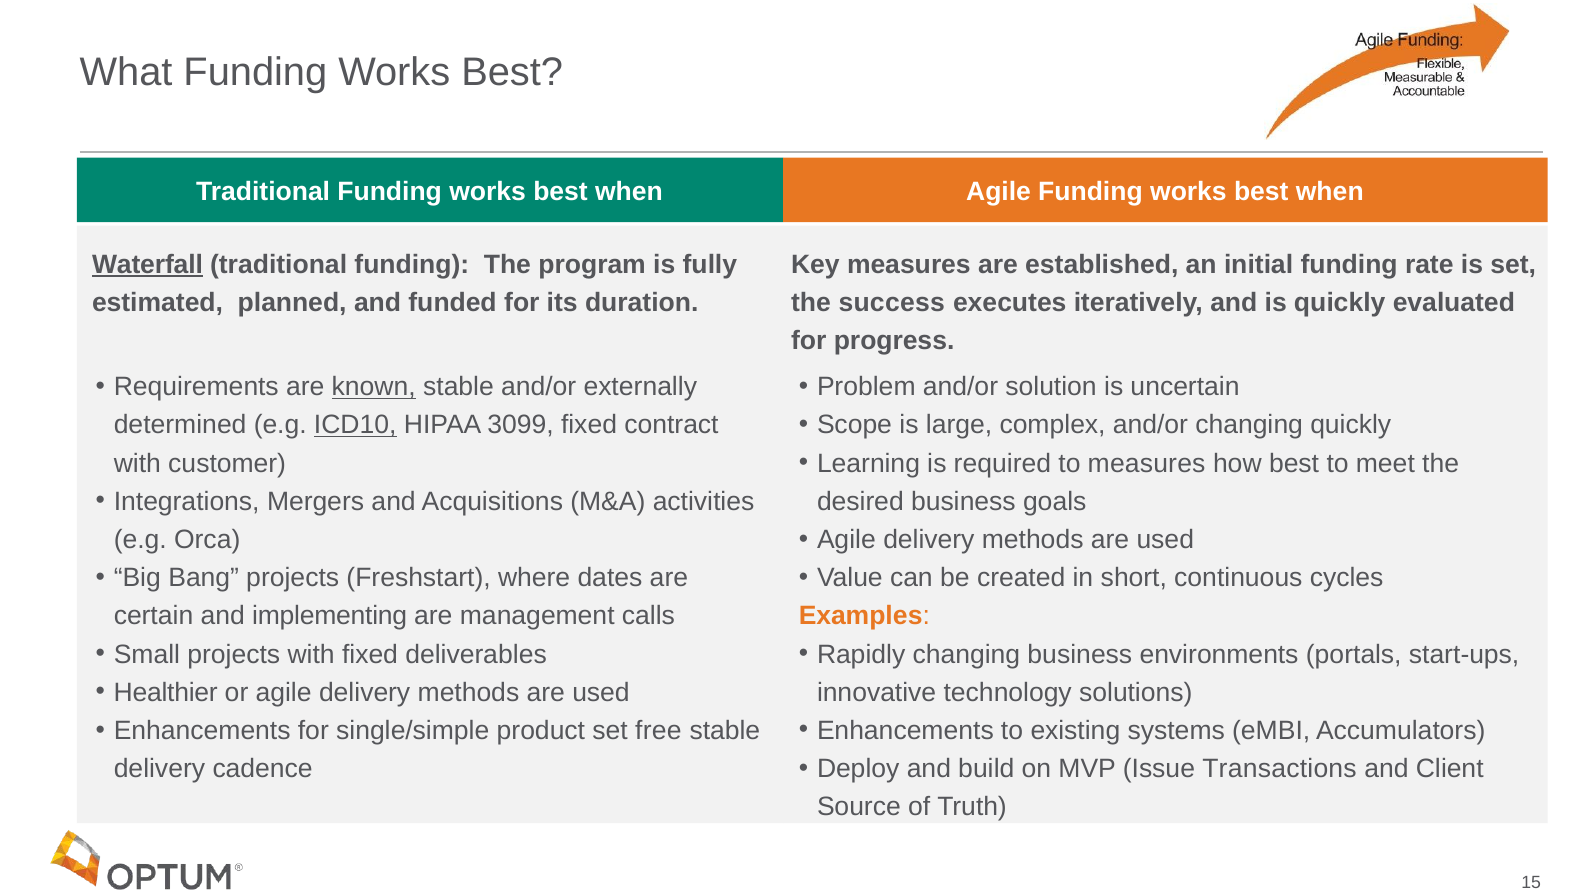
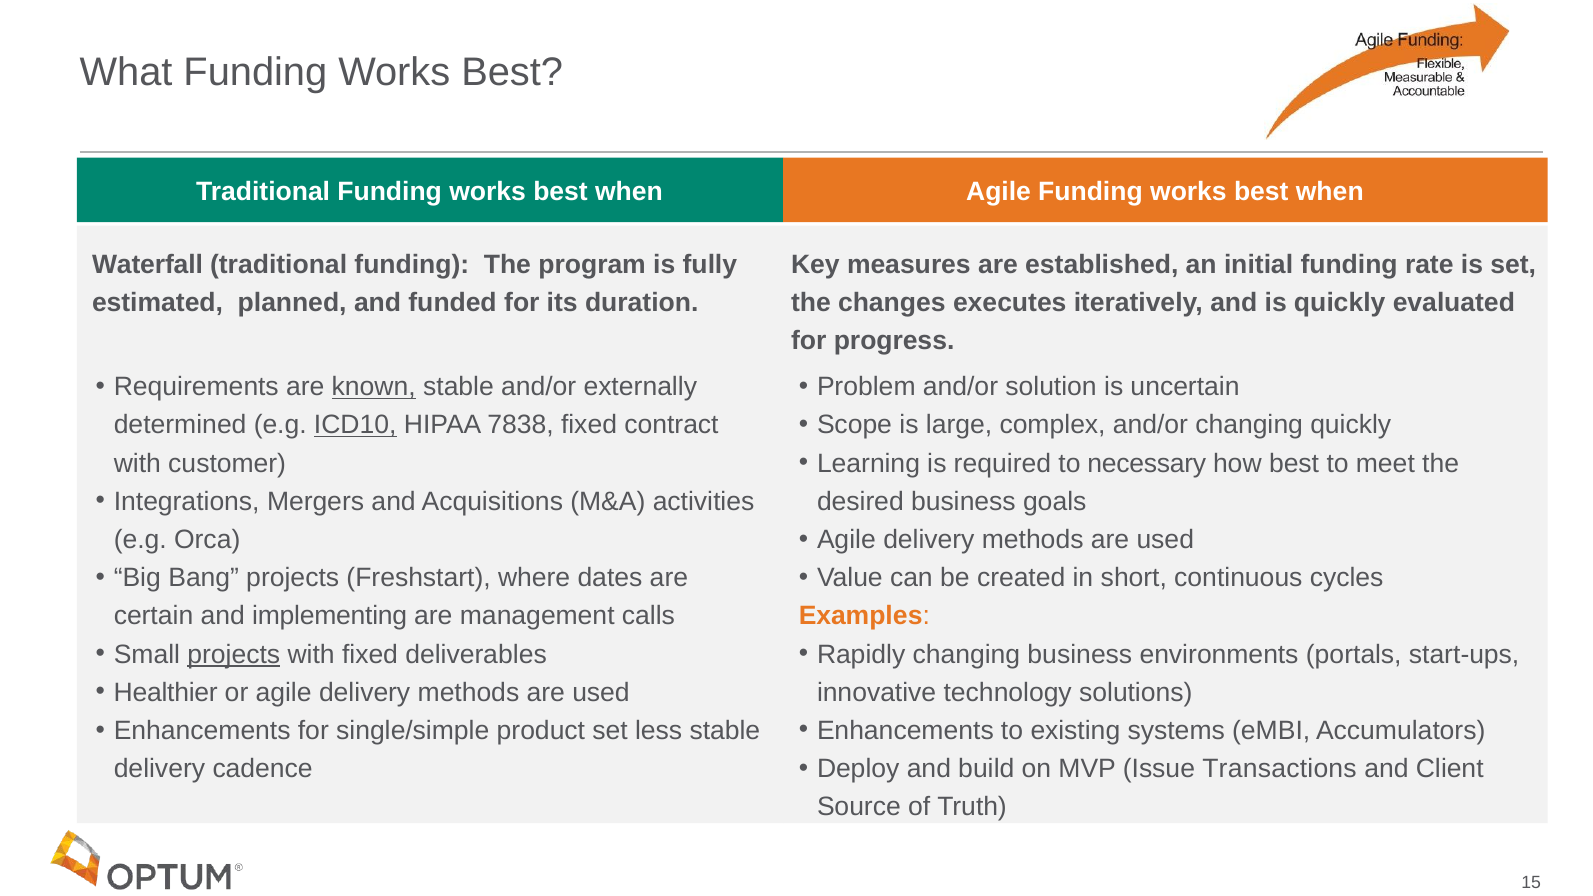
Waterfall underline: present -> none
success: success -> changes
3099: 3099 -> 7838
to measures: measures -> necessary
projects at (234, 654) underline: none -> present
free: free -> less
